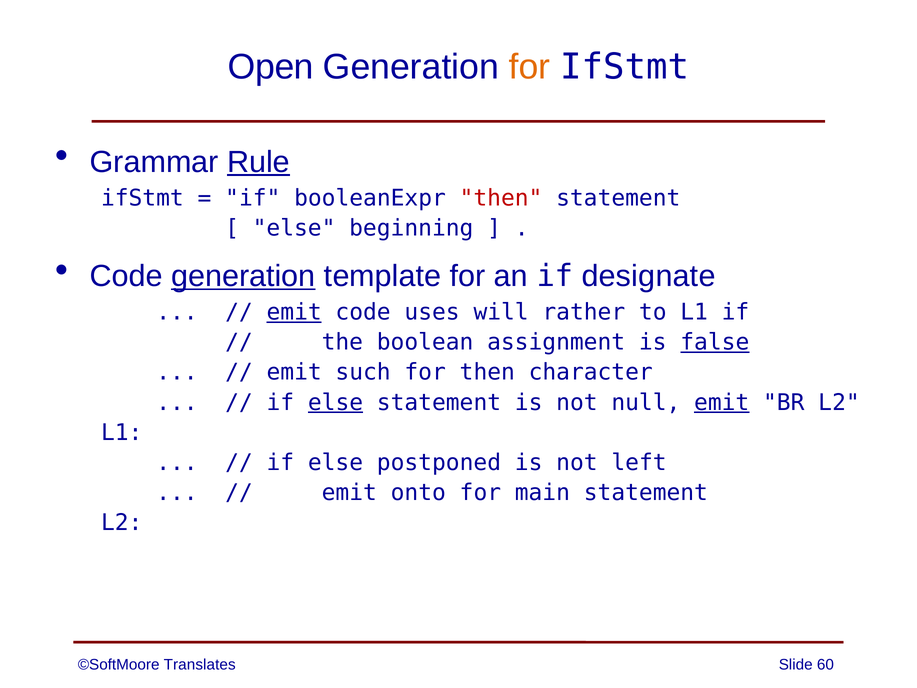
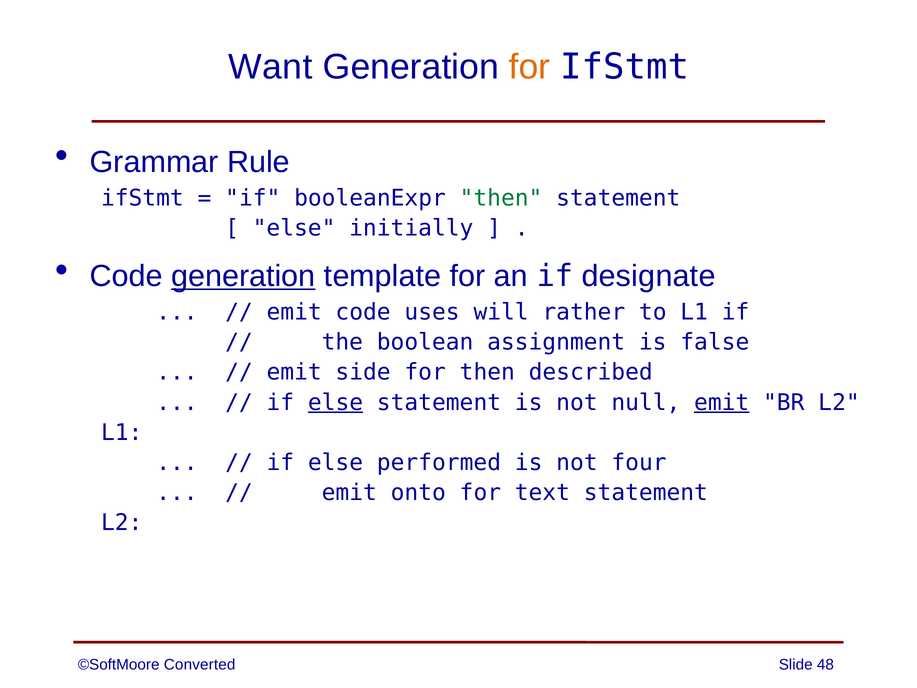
Open: Open -> Want
Rule underline: present -> none
then at (501, 198) colour: red -> green
beginning: beginning -> initially
emit at (294, 312) underline: present -> none
false underline: present -> none
such: such -> side
character: character -> described
postponed: postponed -> performed
left: left -> four
main: main -> text
Translates: Translates -> Converted
60: 60 -> 48
